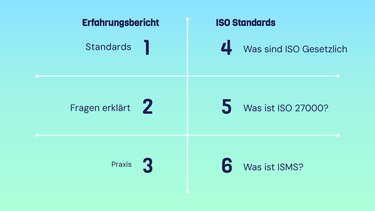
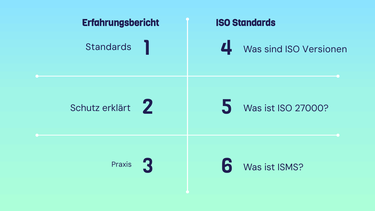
Gesetzlich: Gesetzlich -> Versionen
Fragen: Fragen -> Schutz
